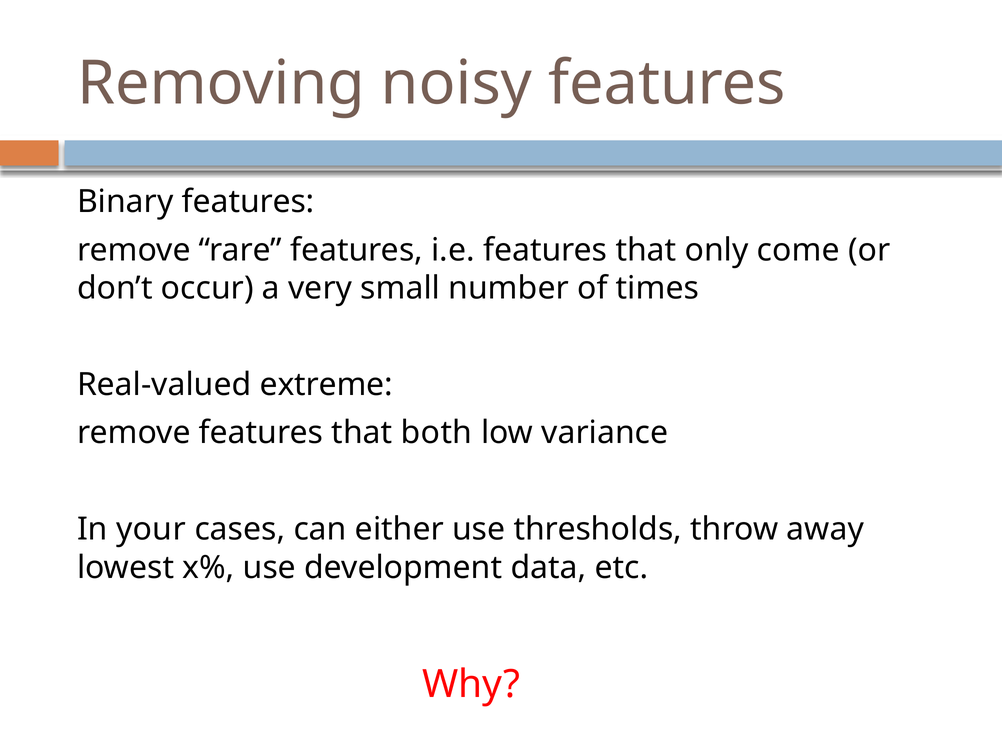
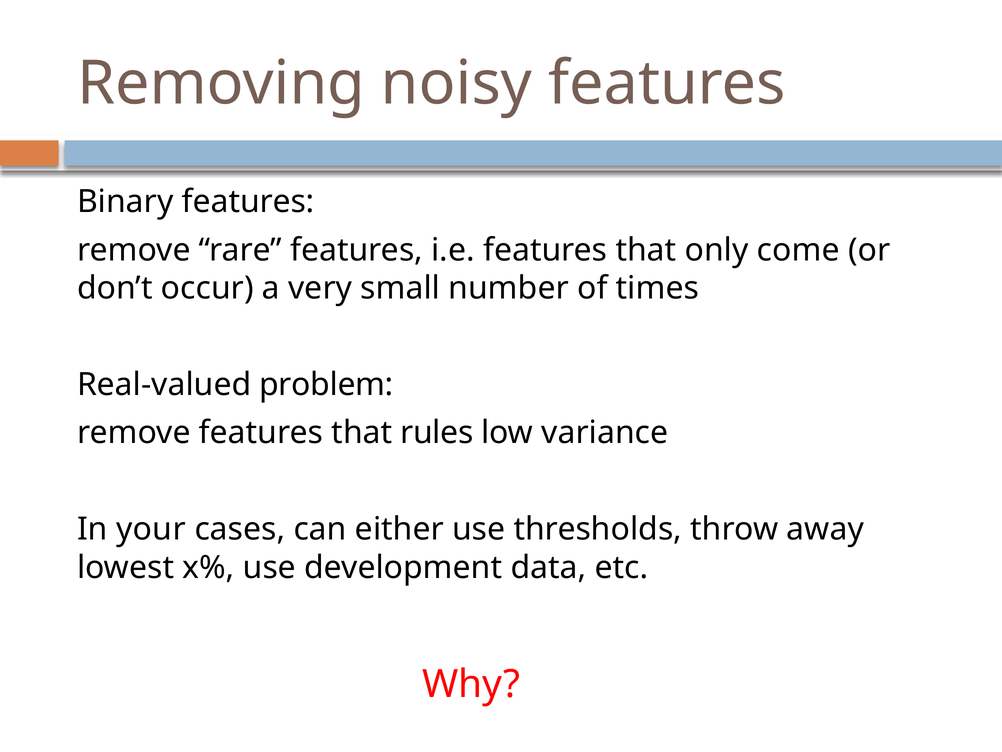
extreme: extreme -> problem
both: both -> rules
